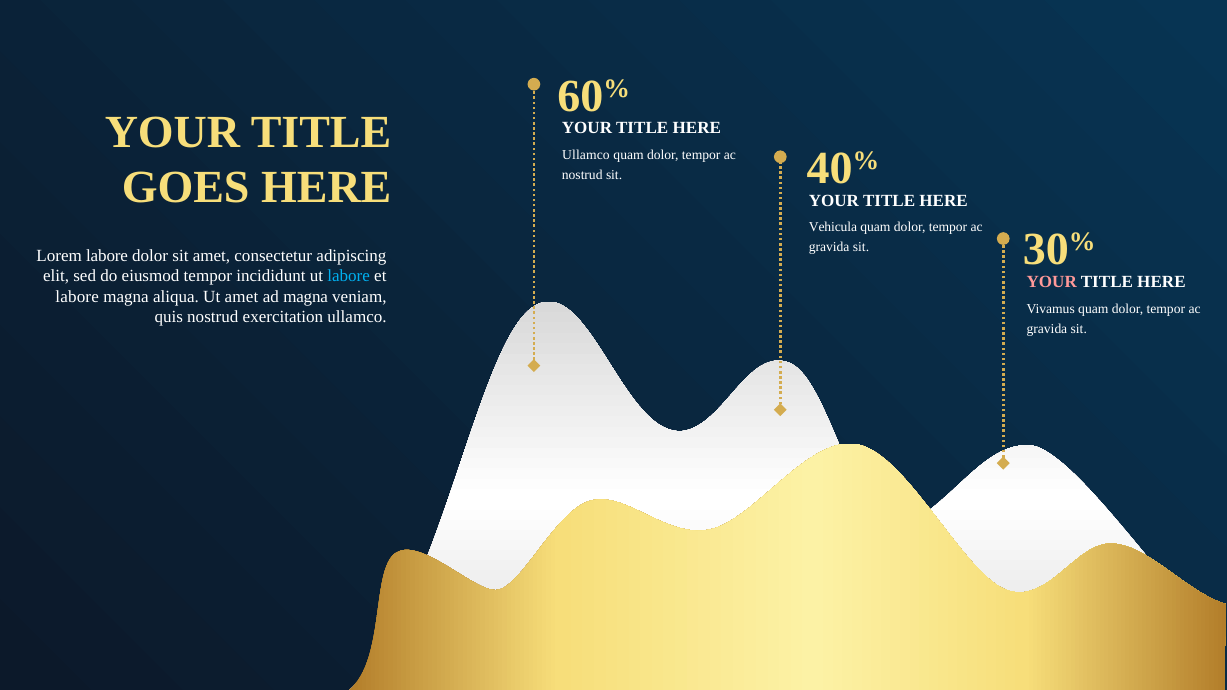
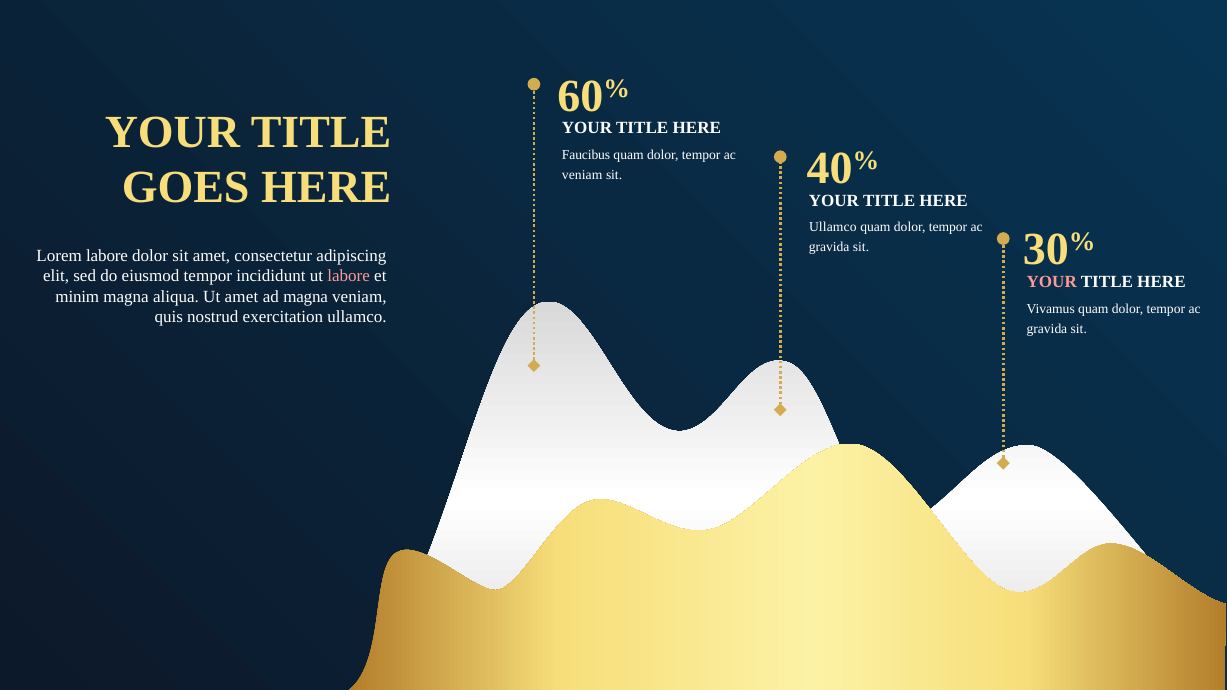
Ullamco at (586, 155): Ullamco -> Faucibus
nostrud at (582, 175): nostrud -> veniam
Vehicula at (833, 227): Vehicula -> Ullamco
labore at (349, 276) colour: light blue -> pink
labore at (77, 296): labore -> minim
